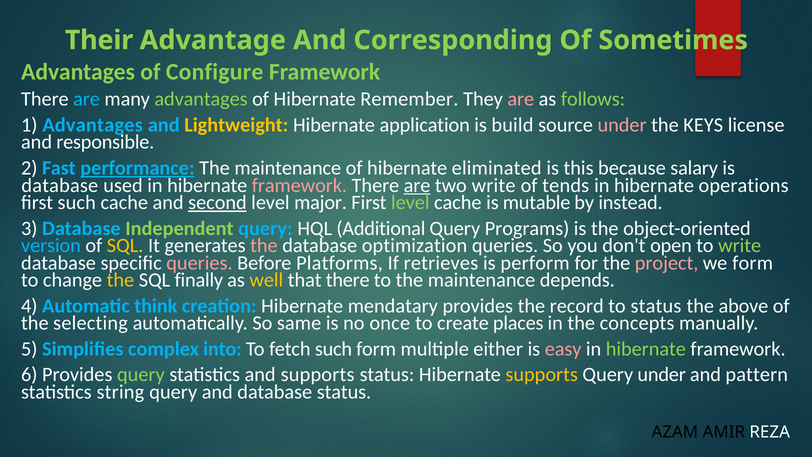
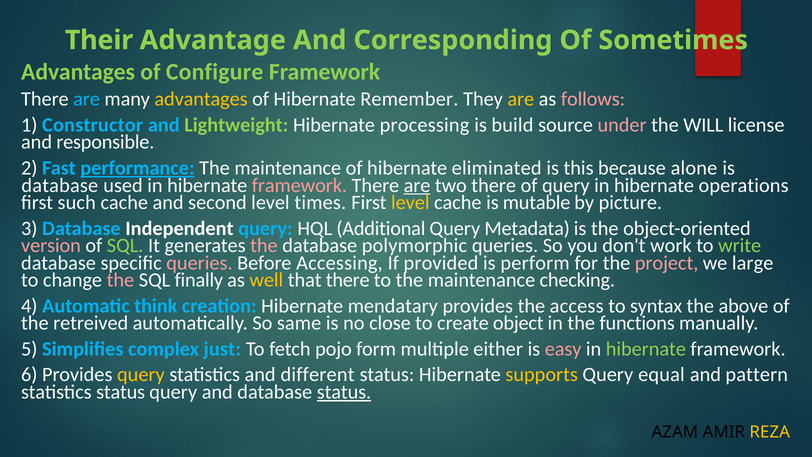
advantages at (201, 99) colour: light green -> yellow
are at (521, 99) colour: pink -> yellow
follows colour: light green -> pink
1 Advantages: Advantages -> Constructor
Lightweight colour: yellow -> light green
application: application -> processing
KEYS: KEYS -> WILL
salary: salary -> alone
two write: write -> there
of tends: tends -> query
second underline: present -> none
major: major -> times
level at (410, 202) colour: light green -> yellow
instead: instead -> picture
Independent colour: light green -> white
Programs: Programs -> Metadata
version colour: light blue -> pink
SQL at (125, 245) colour: yellow -> light green
optimization: optimization -> polymorphic
open: open -> work
Platforms: Platforms -> Accessing
retrieves: retrieves -> provided
we form: form -> large
the at (120, 280) colour: yellow -> pink
depends: depends -> checking
record: record -> access
to status: status -> syntax
selecting: selecting -> retreived
once: once -> close
places: places -> object
concepts: concepts -> functions
into: into -> just
fetch such: such -> pojo
query at (141, 374) colour: light green -> yellow
and supports: supports -> different
Query under: under -> equal
statistics string: string -> status
status at (344, 392) underline: none -> present
REZA colour: white -> yellow
